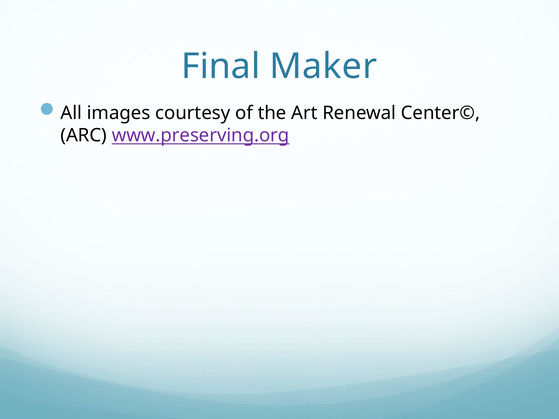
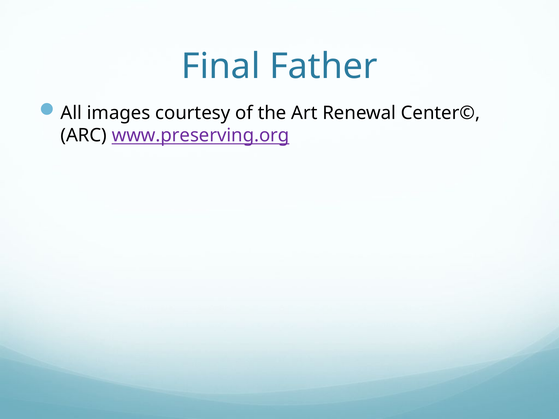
Maker: Maker -> Father
